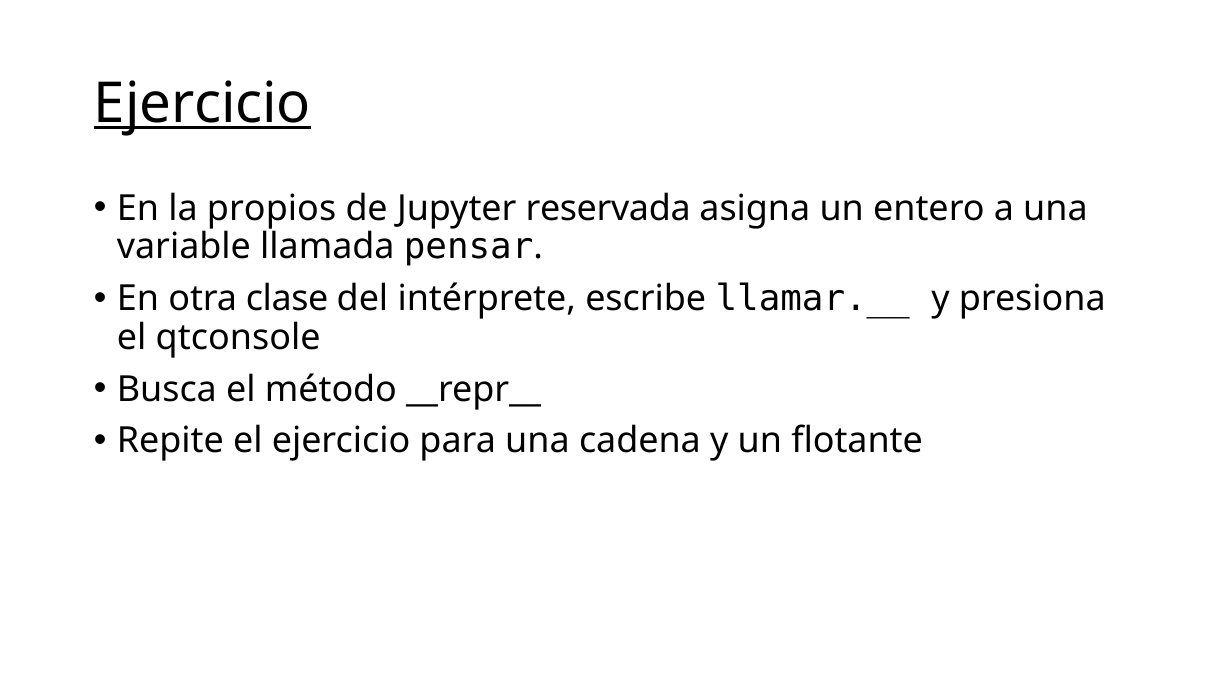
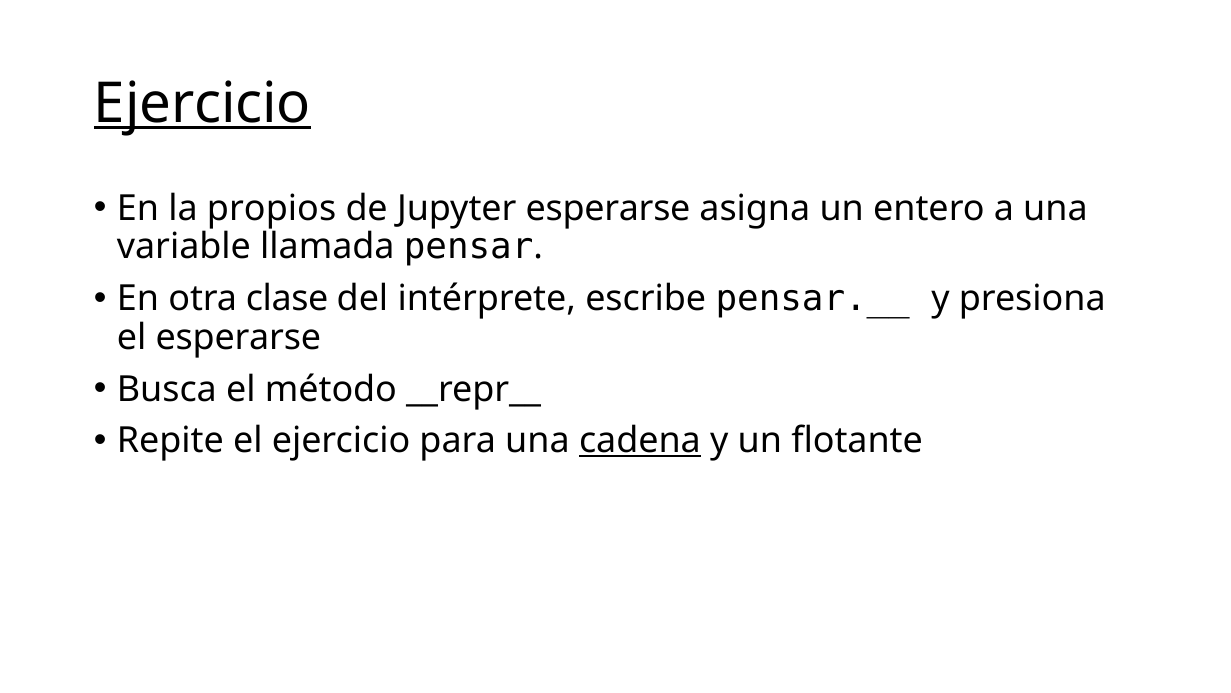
Jupyter reservada: reservada -> esperarse
llamar.__: llamar.__ -> pensar.__
el qtconsole: qtconsole -> esperarse
cadena underline: none -> present
